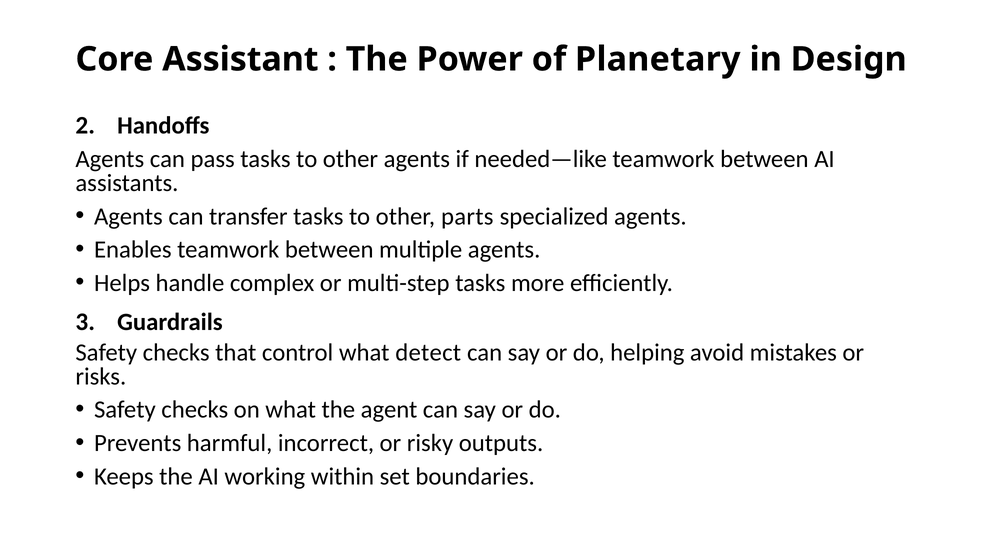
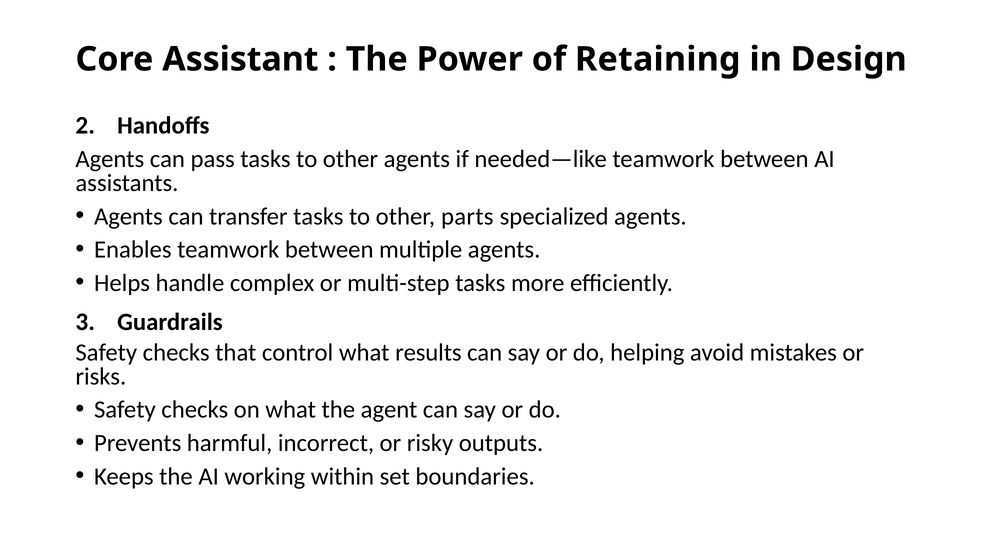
Planetary: Planetary -> Retaining
detect: detect -> results
